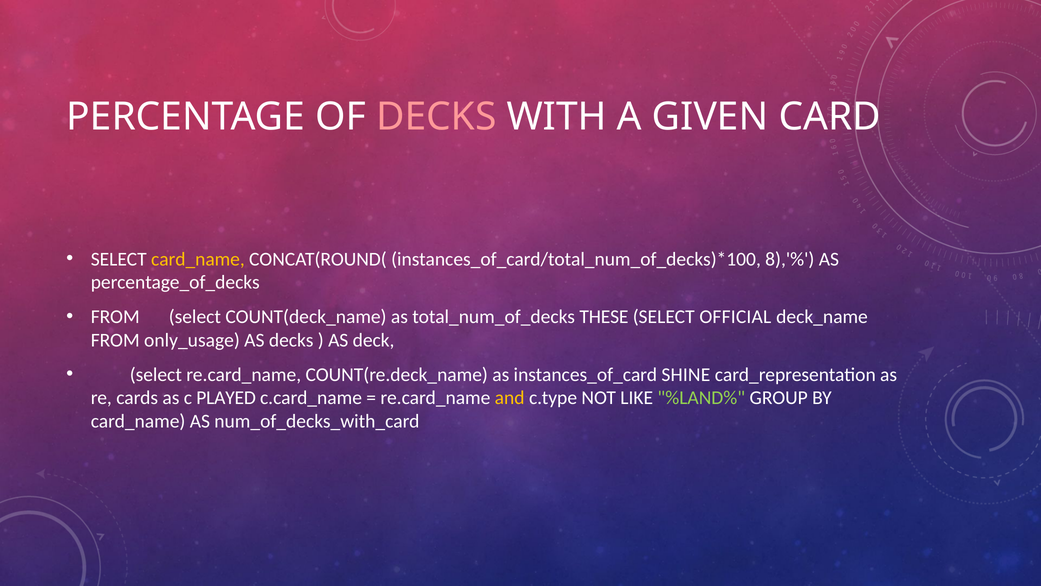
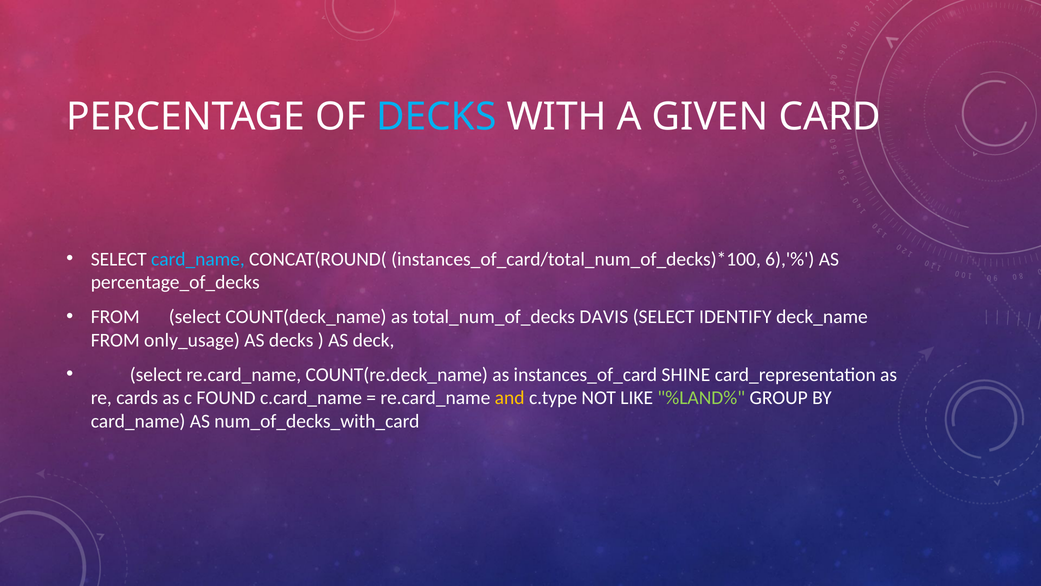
DECKS at (436, 117) colour: pink -> light blue
card_name at (198, 259) colour: yellow -> light blue
8),'%: 8),'% -> 6),'%
THESE: THESE -> DAVIS
OFFICIAL: OFFICIAL -> IDENTIFY
PLAYED: PLAYED -> FOUND
